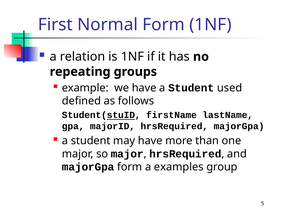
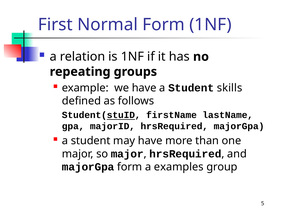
used: used -> skills
